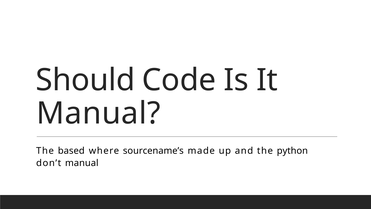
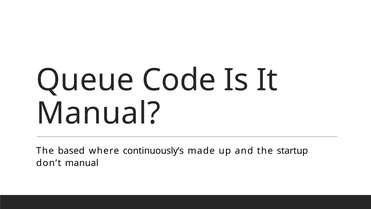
Should: Should -> Queue
sourcename’s: sourcename’s -> continuously’s
python: python -> startup
